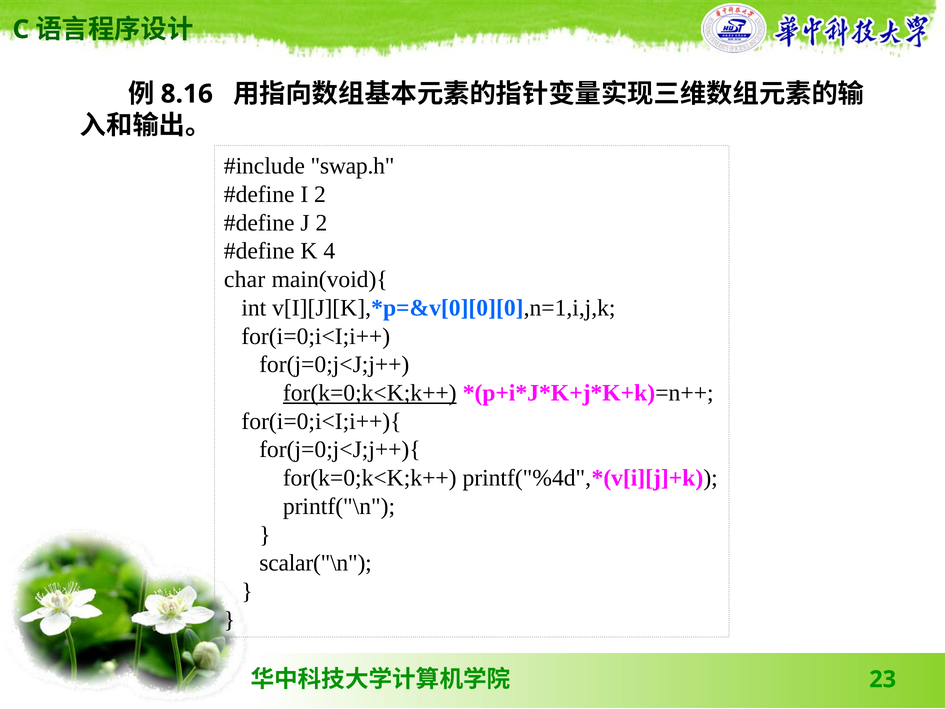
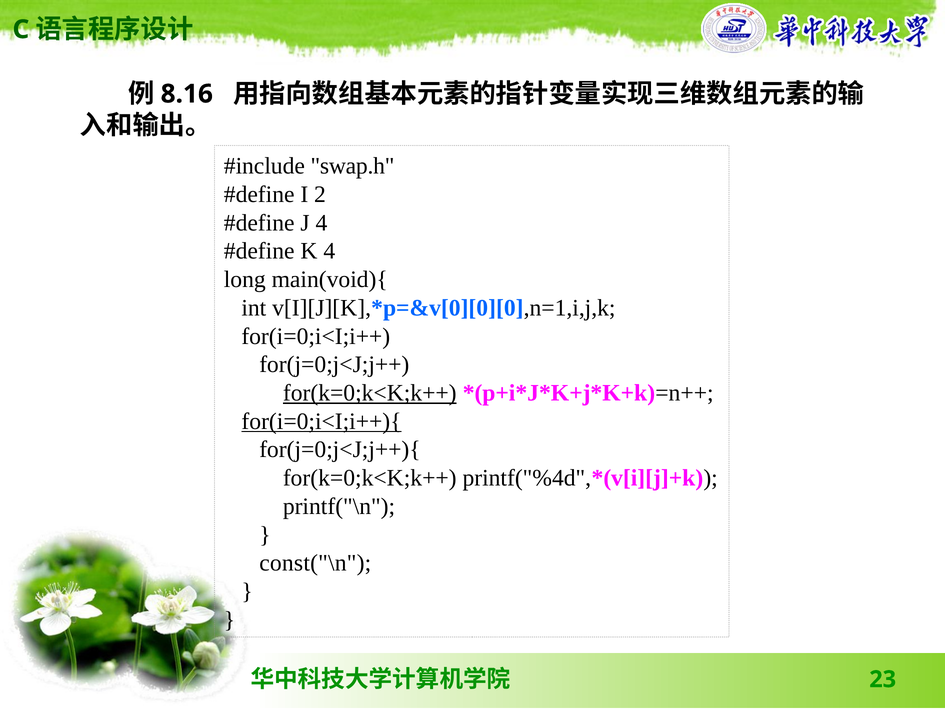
J 2: 2 -> 4
char: char -> long
for(i=0;i<I;i++){ underline: none -> present
scalar("\n: scalar("\n -> const("\n
